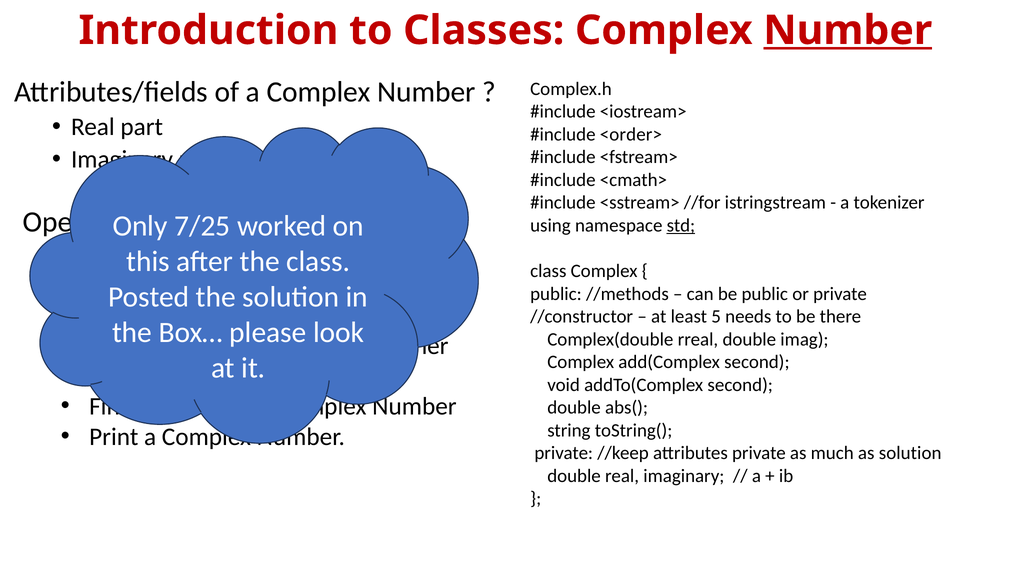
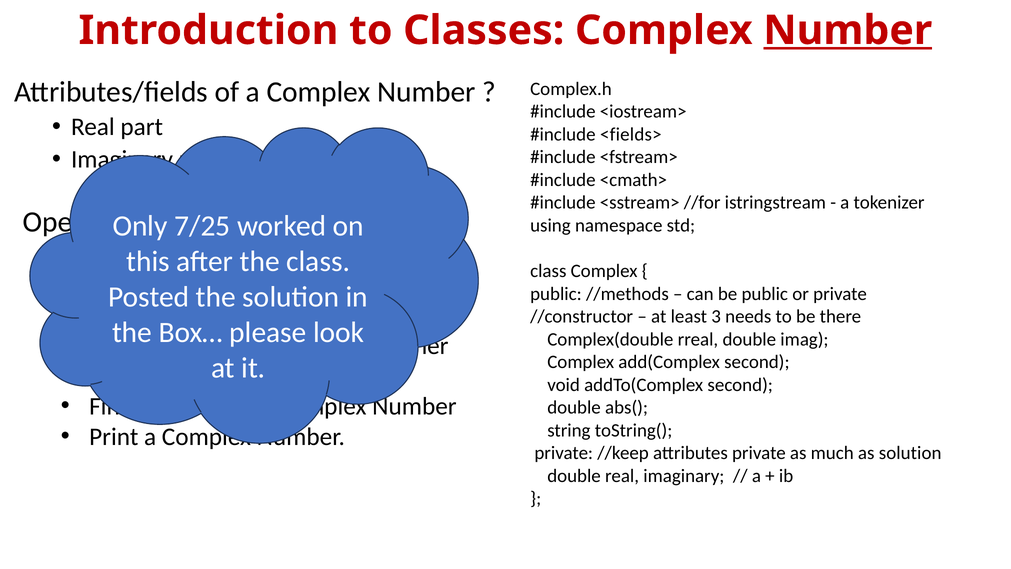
<order>: <order> -> <fields>
std underline: present -> none
5: 5 -> 3
